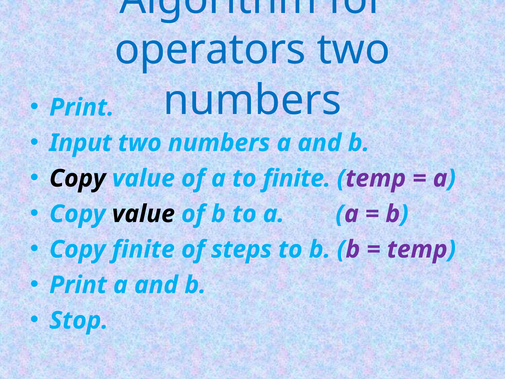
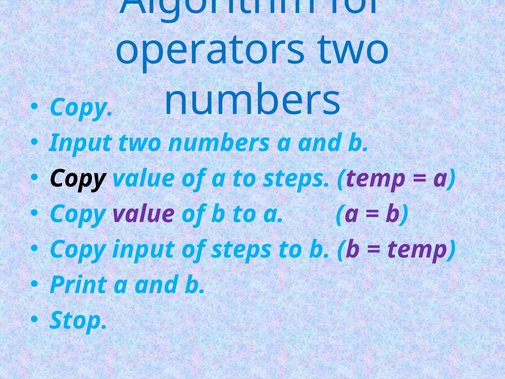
Print at (82, 107): Print -> Copy
to finite: finite -> steps
value at (143, 214) colour: black -> purple
Copy finite: finite -> input
